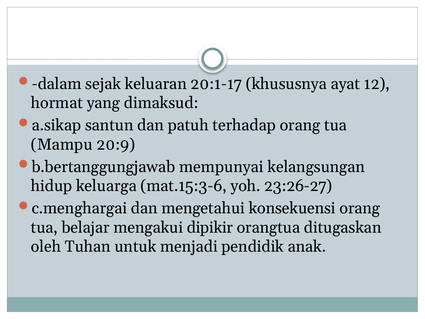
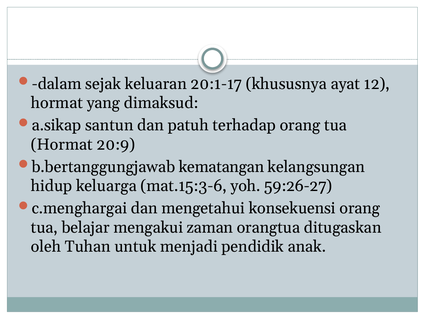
Mampu at (62, 144): Mampu -> Hormat
mempunyai: mempunyai -> kematangan
23:26-27: 23:26-27 -> 59:26-27
dipikir: dipikir -> zaman
